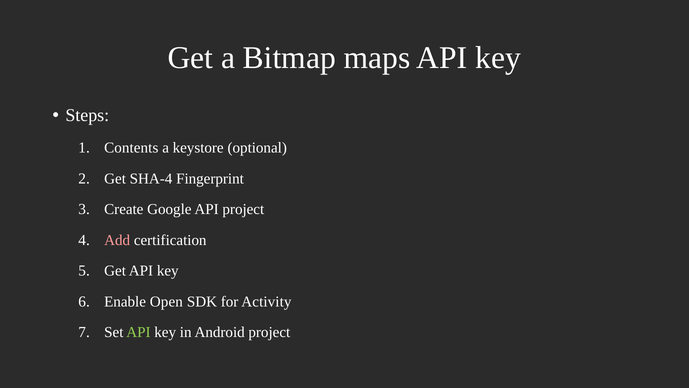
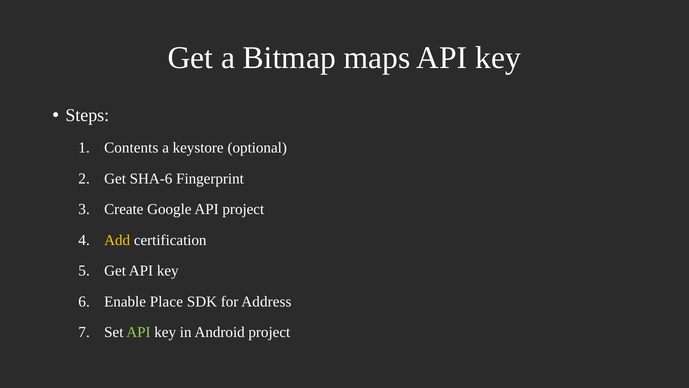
SHA-4: SHA-4 -> SHA-6
Add colour: pink -> yellow
Open: Open -> Place
Activity: Activity -> Address
